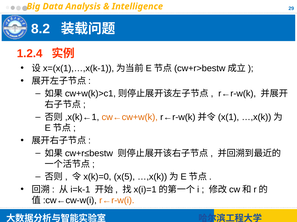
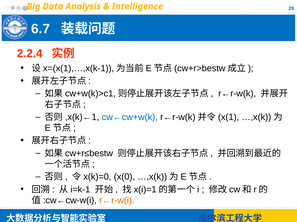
8.2: 8.2 -> 6.7
1.2.4: 1.2.4 -> 2.2.4
cw←cw+w(k colour: orange -> blue
x(5: x(5 -> x(0
